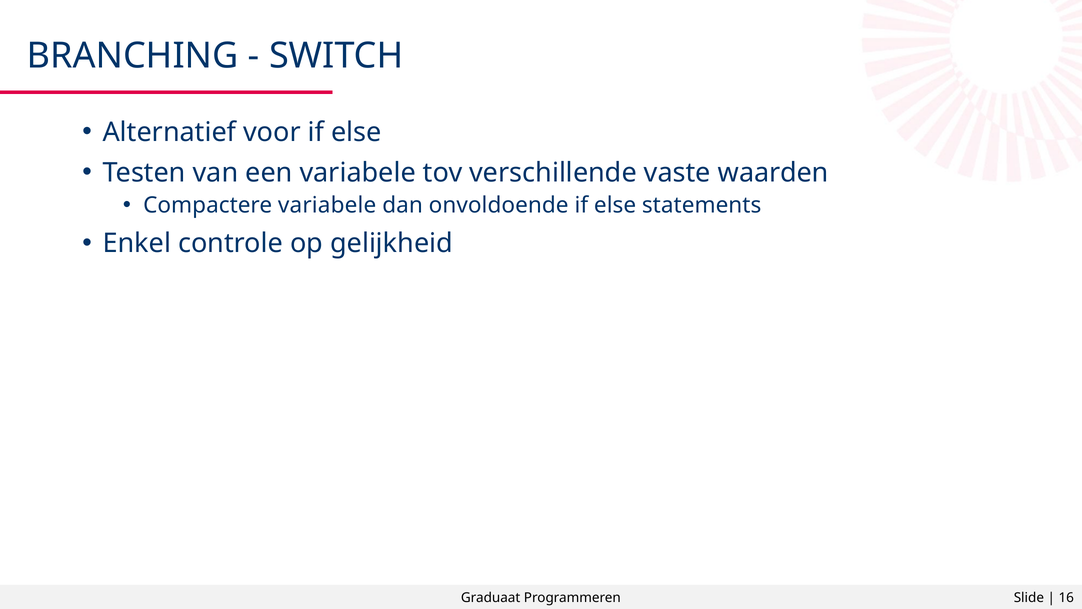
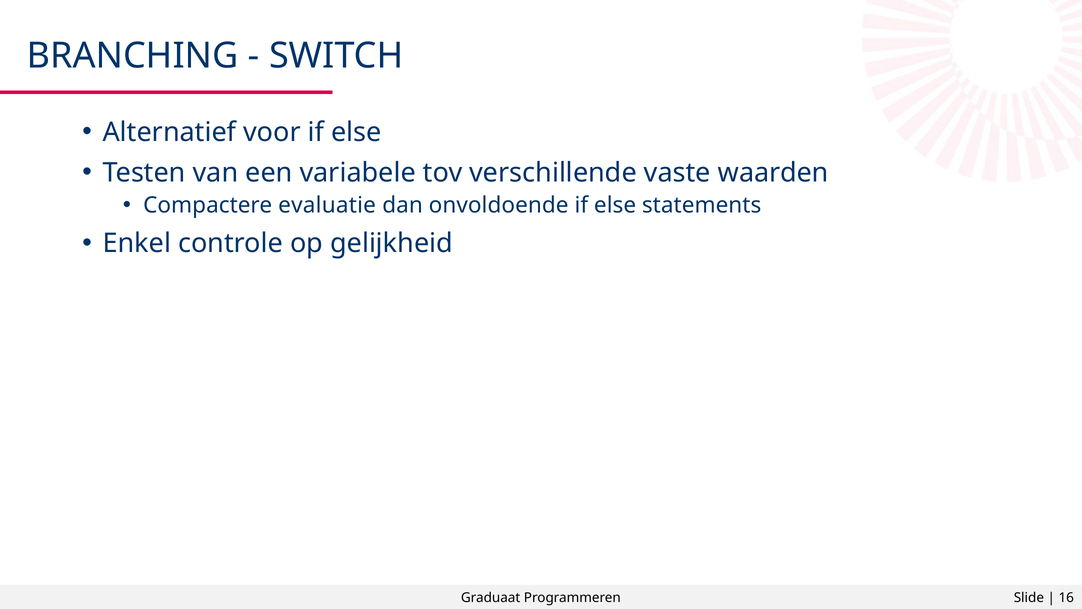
Compactere variabele: variabele -> evaluatie
